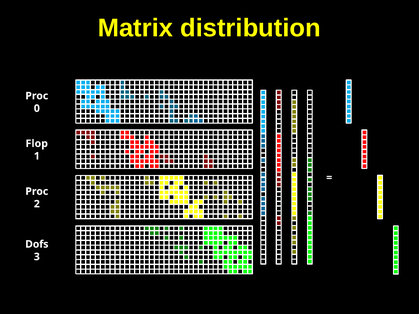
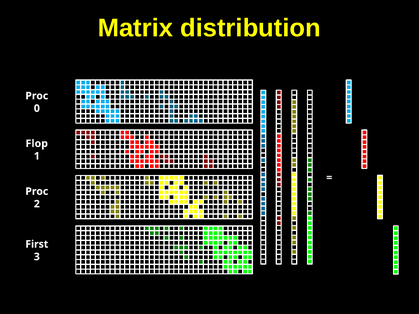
Dofs: Dofs -> First
